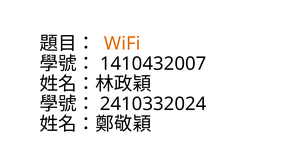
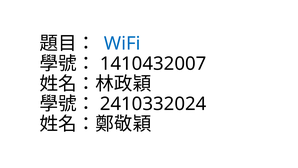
WiFi colour: orange -> blue
